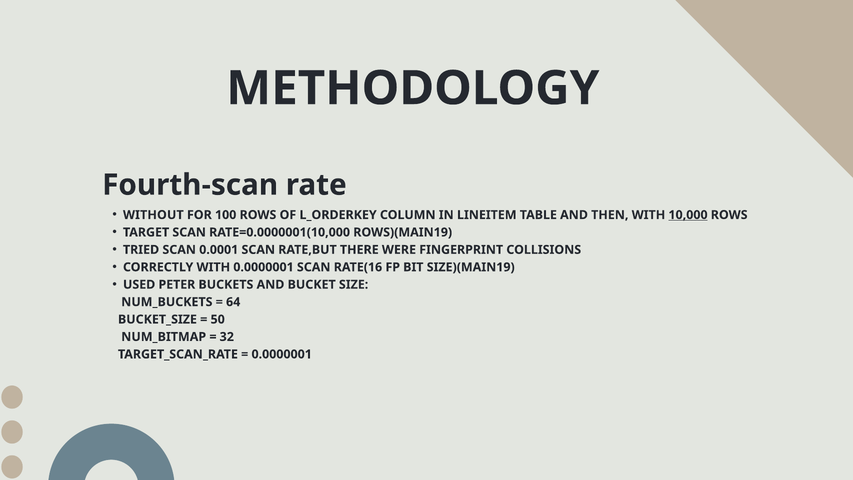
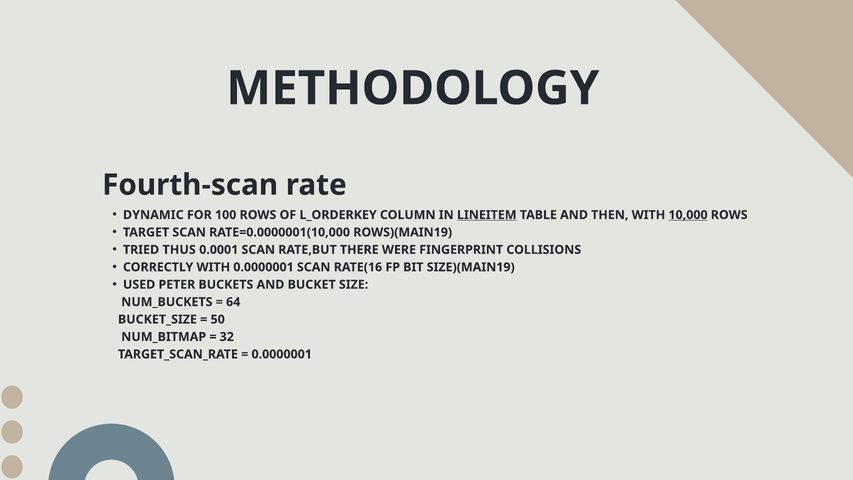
WITHOUT: WITHOUT -> DYNAMIC
LINEITEM underline: none -> present
TRIED SCAN: SCAN -> THUS
